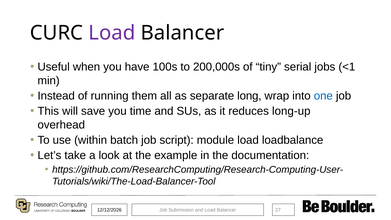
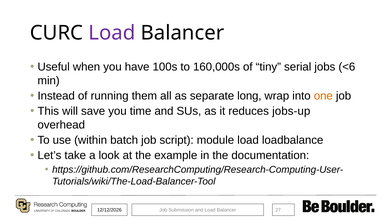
200,000s: 200,000s -> 160,000s
<1: <1 -> <6
one colour: blue -> orange
long-up: long-up -> jobs-up
